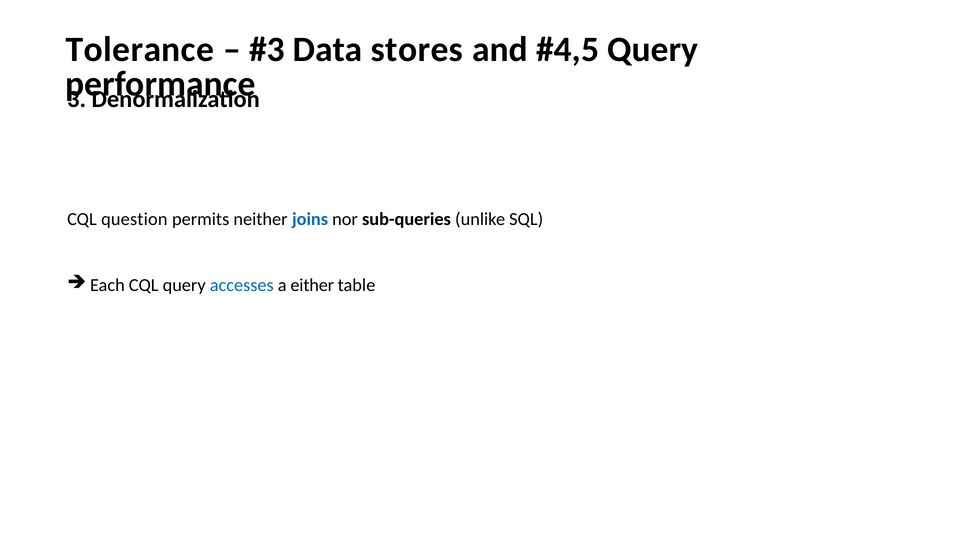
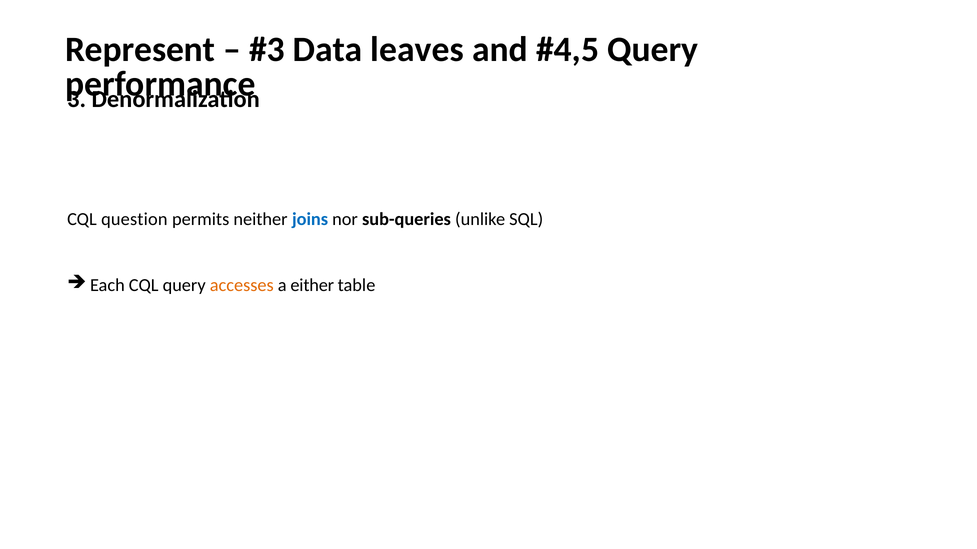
Tolerance: Tolerance -> Represent
stores: stores -> leaves
accesses colour: blue -> orange
